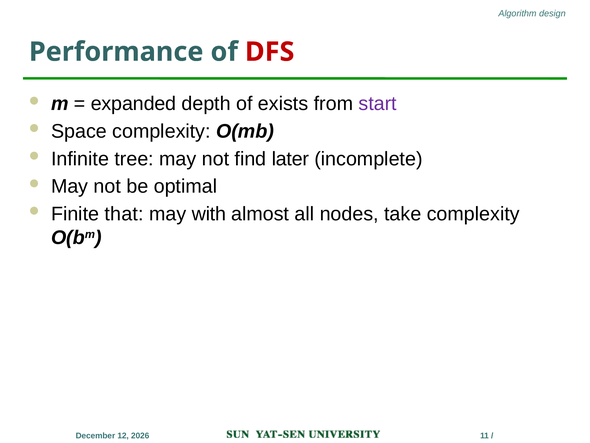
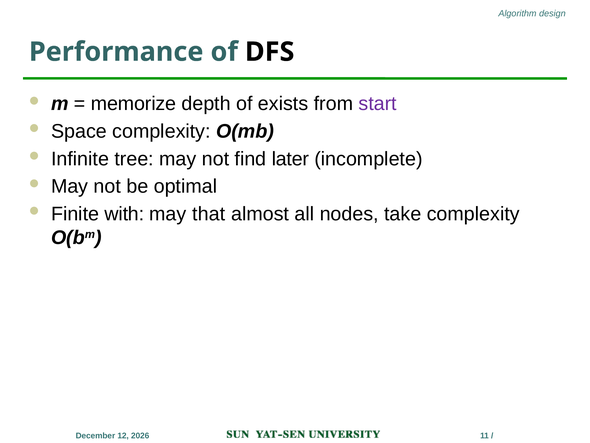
DFS colour: red -> black
expanded: expanded -> memorize
that: that -> with
with: with -> that
